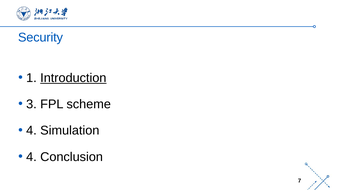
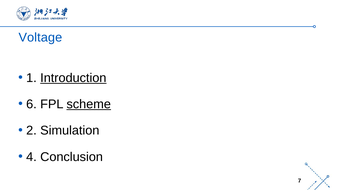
Security: Security -> Voltage
3: 3 -> 6
scheme underline: none -> present
4 at (31, 131): 4 -> 2
